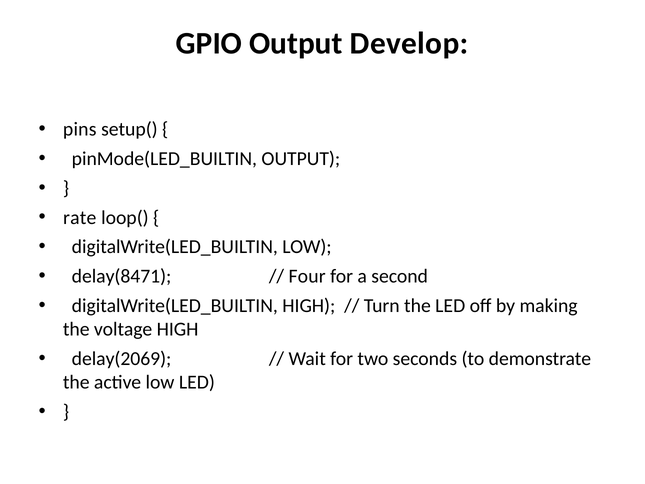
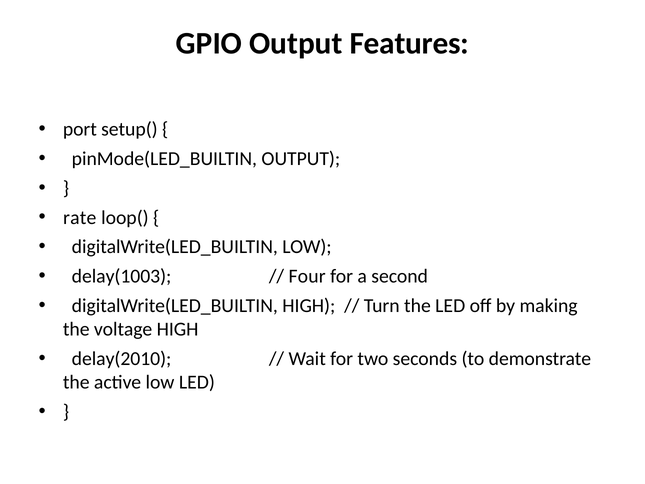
Develop: Develop -> Features
pins: pins -> port
delay(8471: delay(8471 -> delay(1003
delay(2069: delay(2069 -> delay(2010
